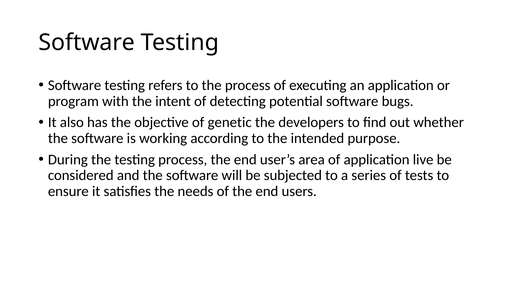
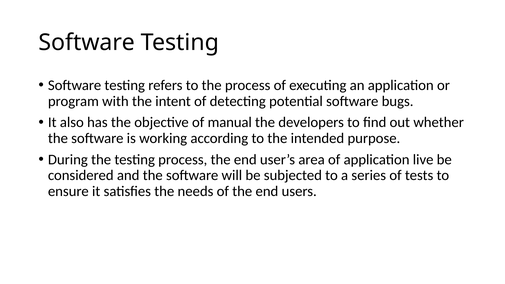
genetic: genetic -> manual
